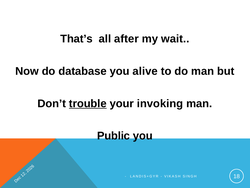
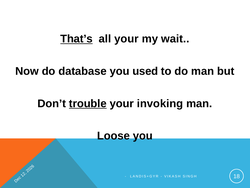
That’s underline: none -> present
all after: after -> your
alive: alive -> used
Public: Public -> Loose
